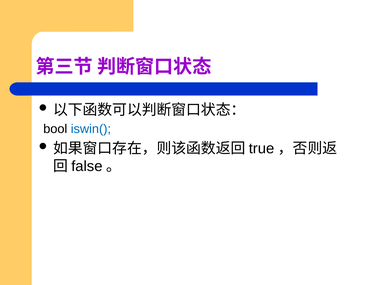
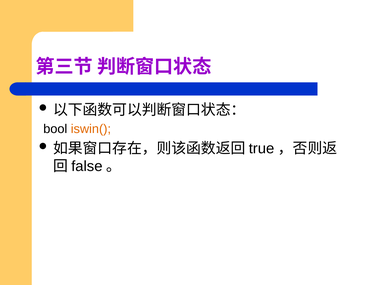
iswin( colour: blue -> orange
